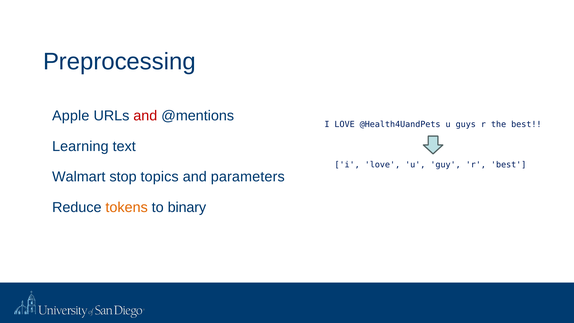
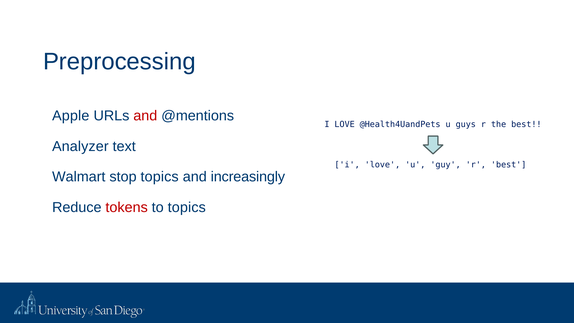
Learning: Learning -> Analyzer
parameters: parameters -> increasingly
tokens colour: orange -> red
to binary: binary -> topics
